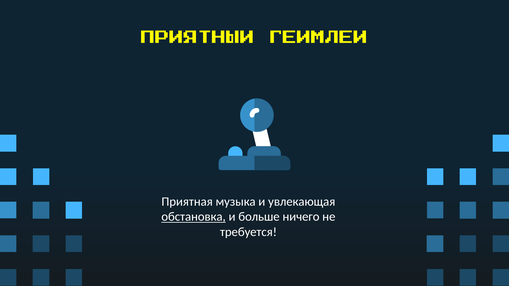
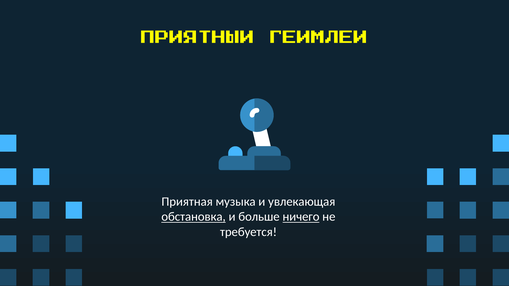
ничего underline: none -> present
